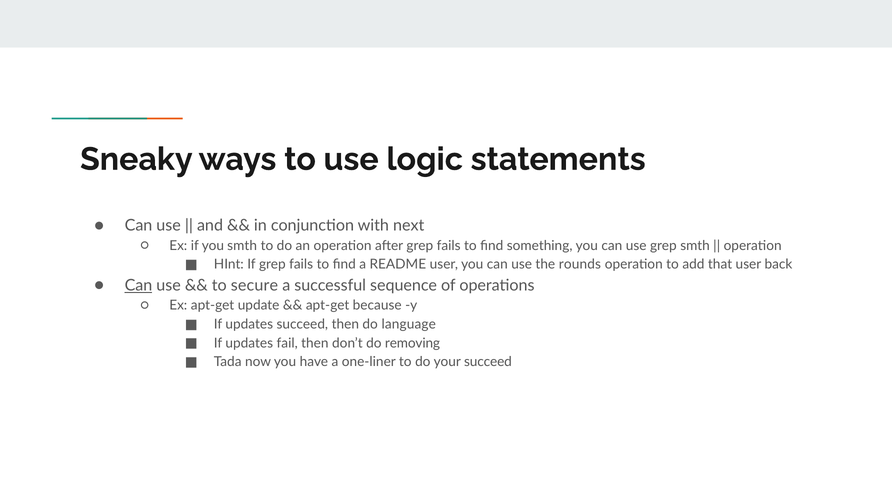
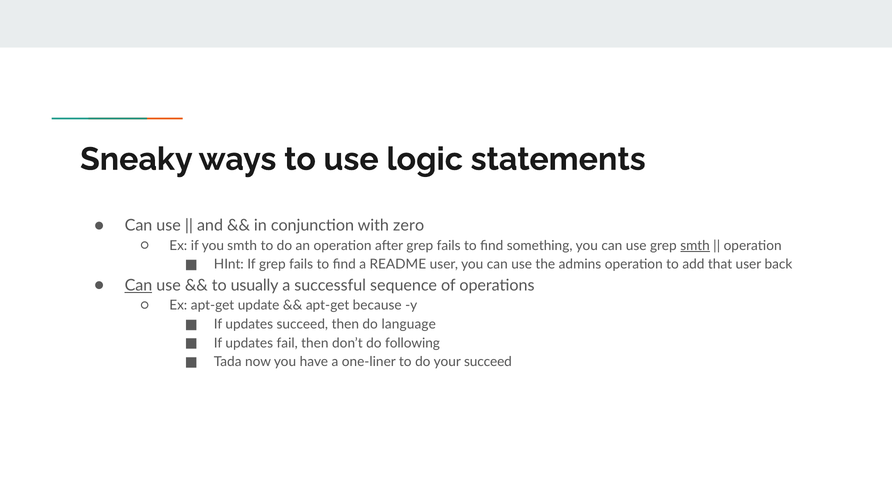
next: next -> zero
smth at (695, 246) underline: none -> present
rounds: rounds -> admins
secure: secure -> usually
removing: removing -> following
